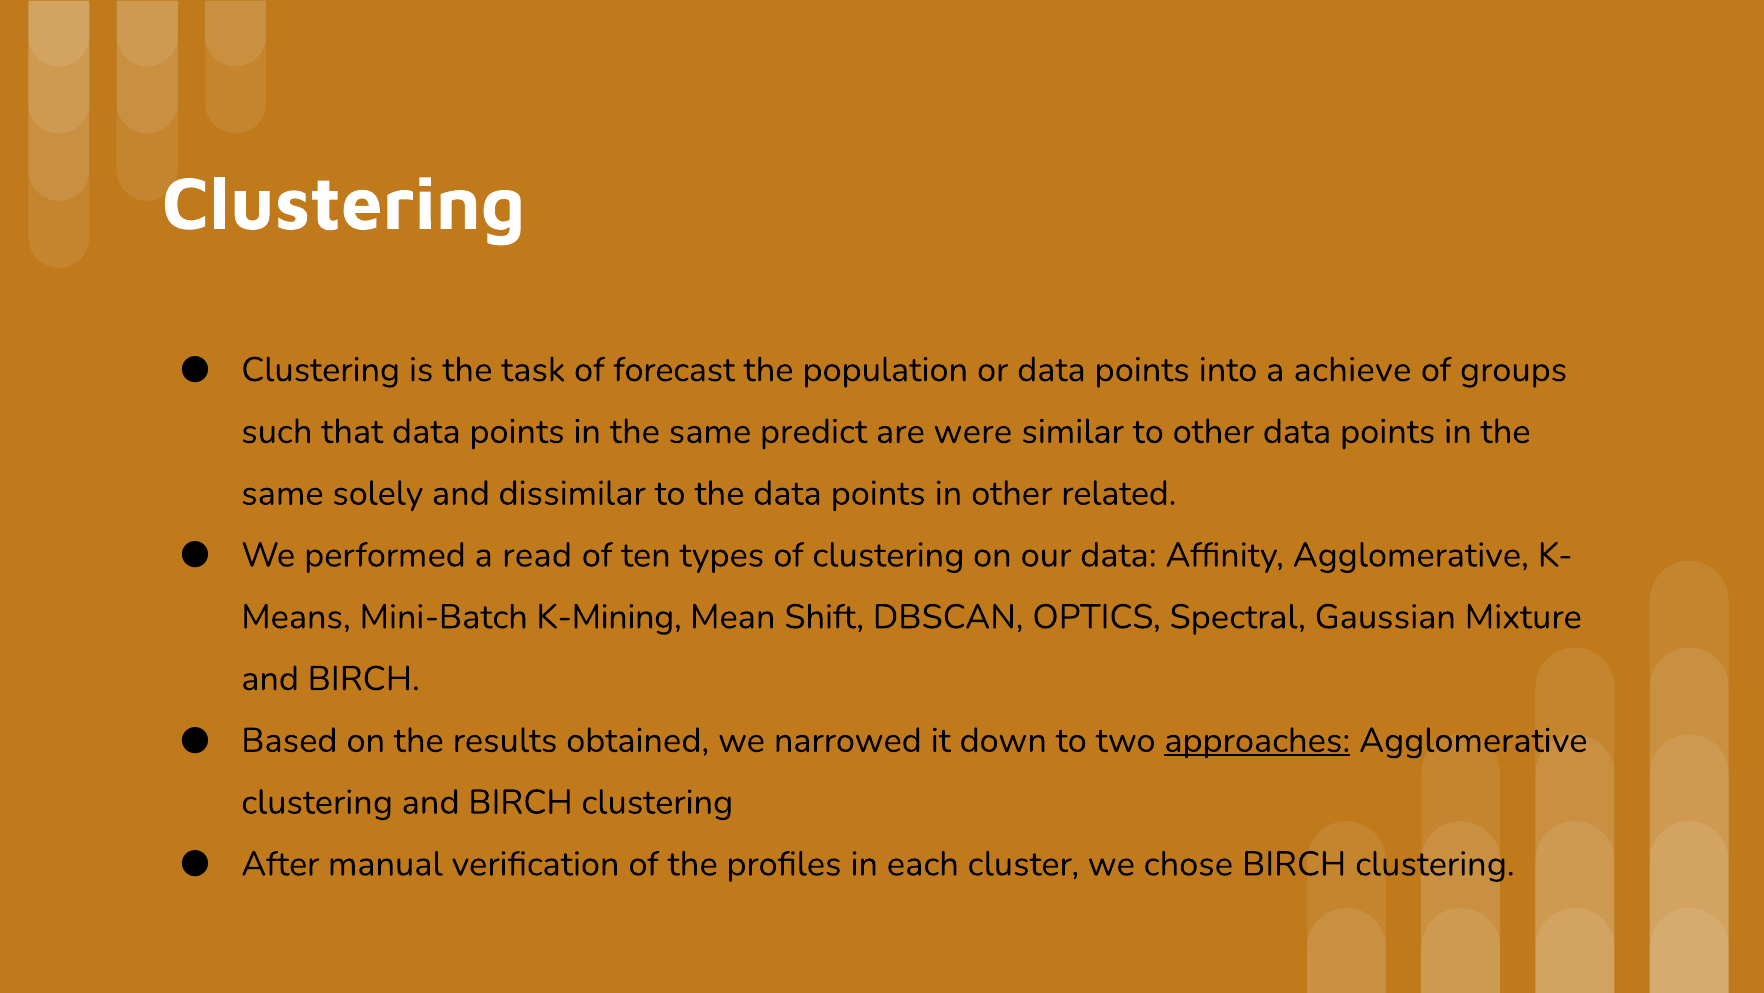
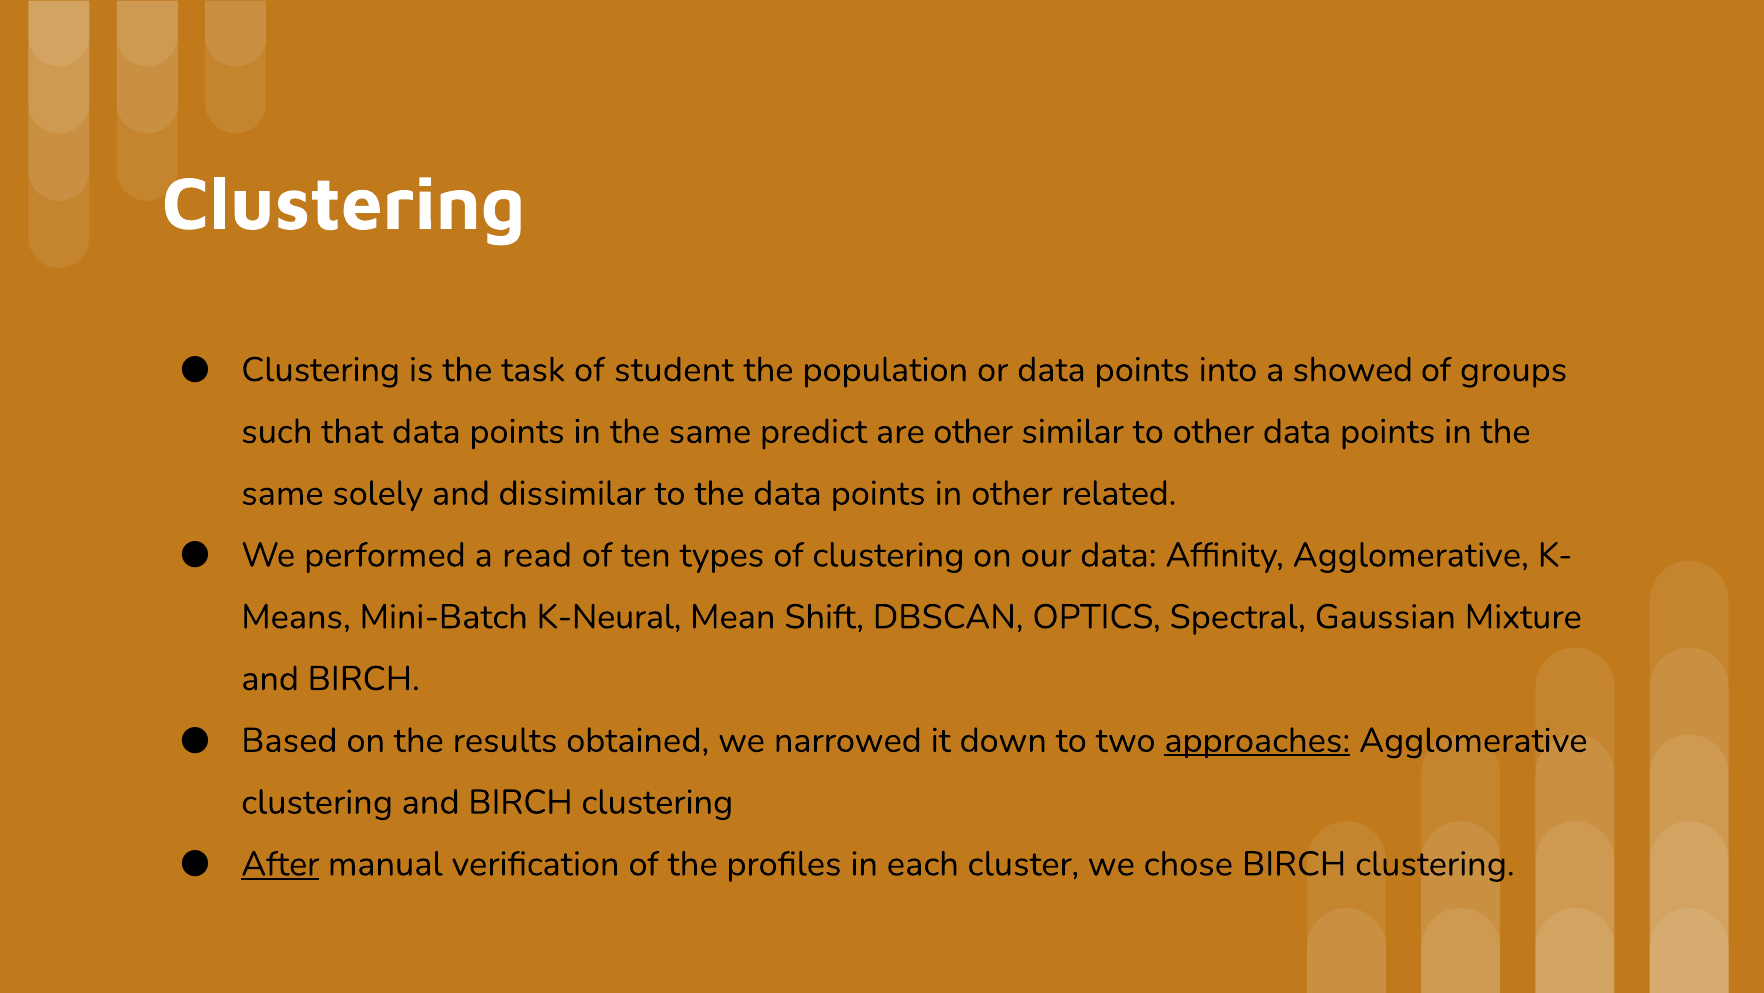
forecast: forecast -> student
achieve: achieve -> showed
are were: were -> other
K-Mining: K-Mining -> K-Neural
After underline: none -> present
